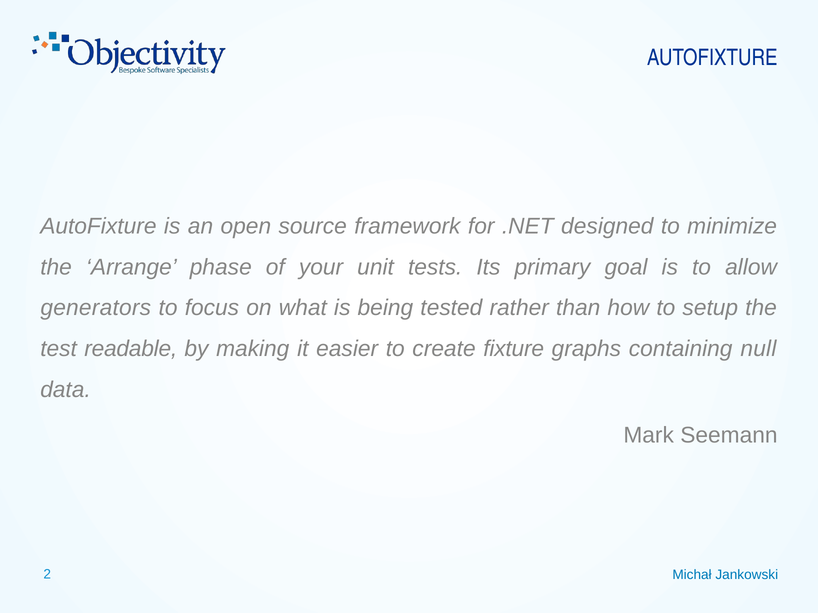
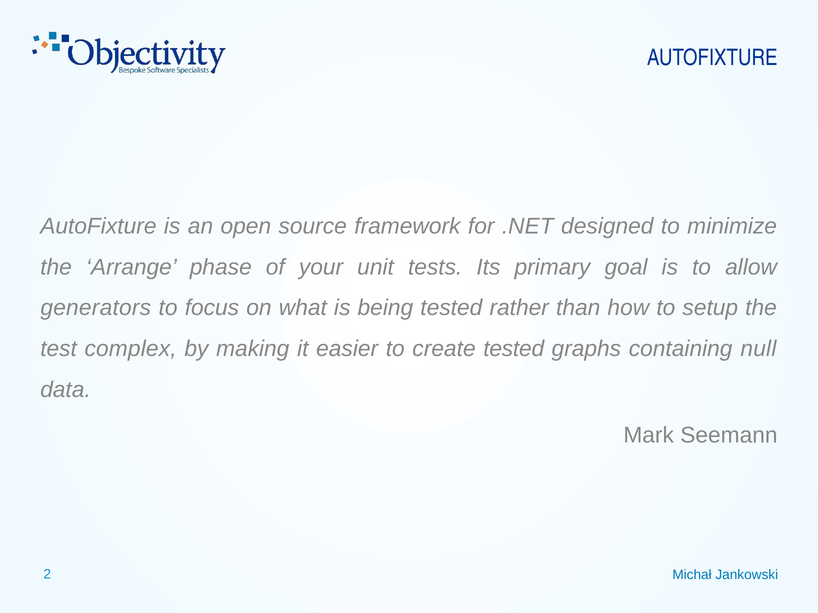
readable: readable -> complex
create fixture: fixture -> tested
